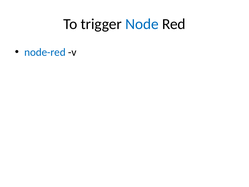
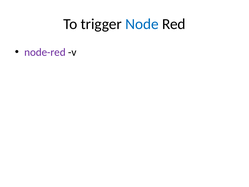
node-red colour: blue -> purple
